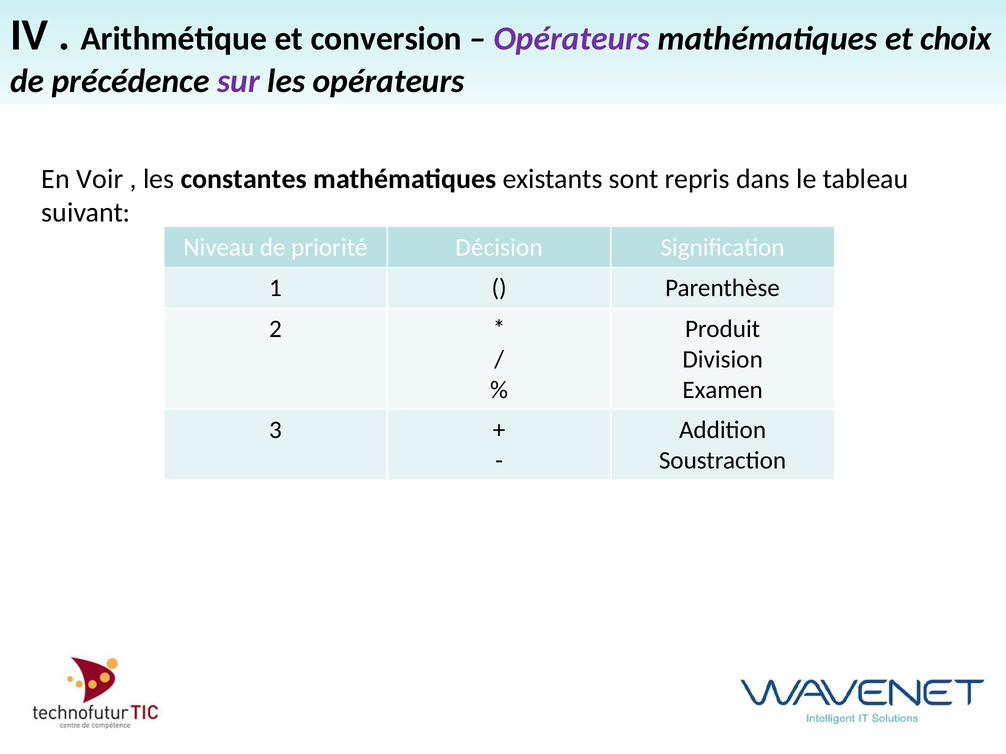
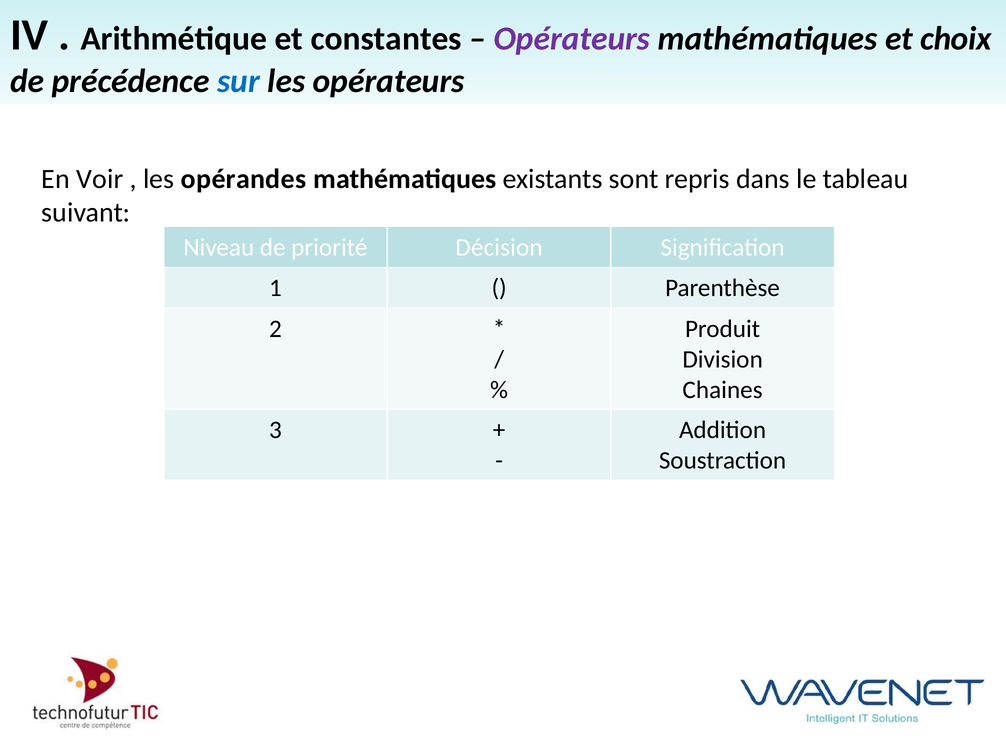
conversion: conversion -> constantes
sur colour: purple -> blue
constantes: constantes -> opérandes
Examen: Examen -> Chaines
